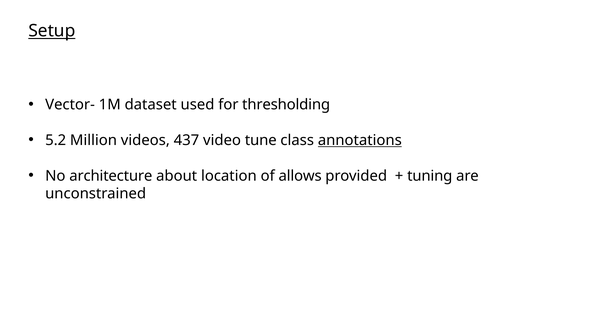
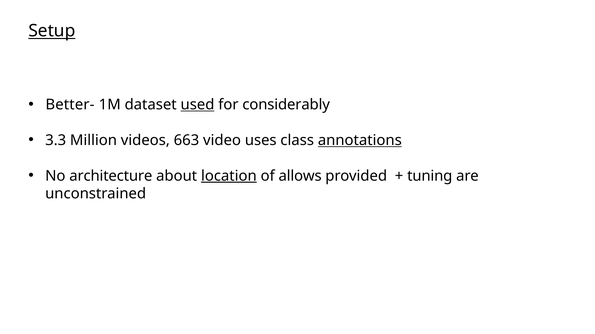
Vector-: Vector- -> Better-
used underline: none -> present
thresholding: thresholding -> considerably
5.2: 5.2 -> 3.3
437: 437 -> 663
tune: tune -> uses
location underline: none -> present
